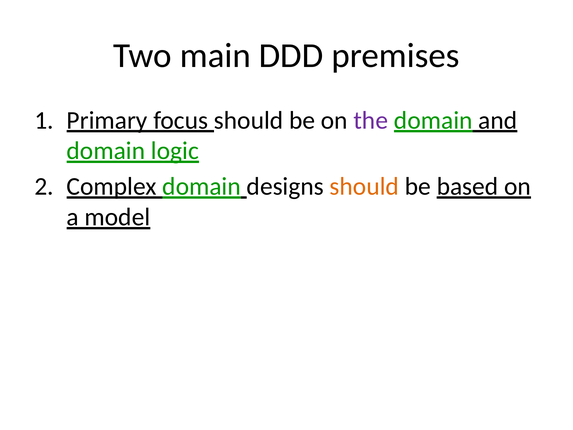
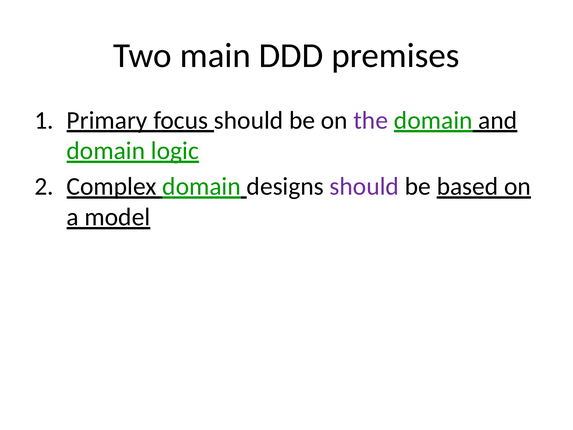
should at (364, 186) colour: orange -> purple
